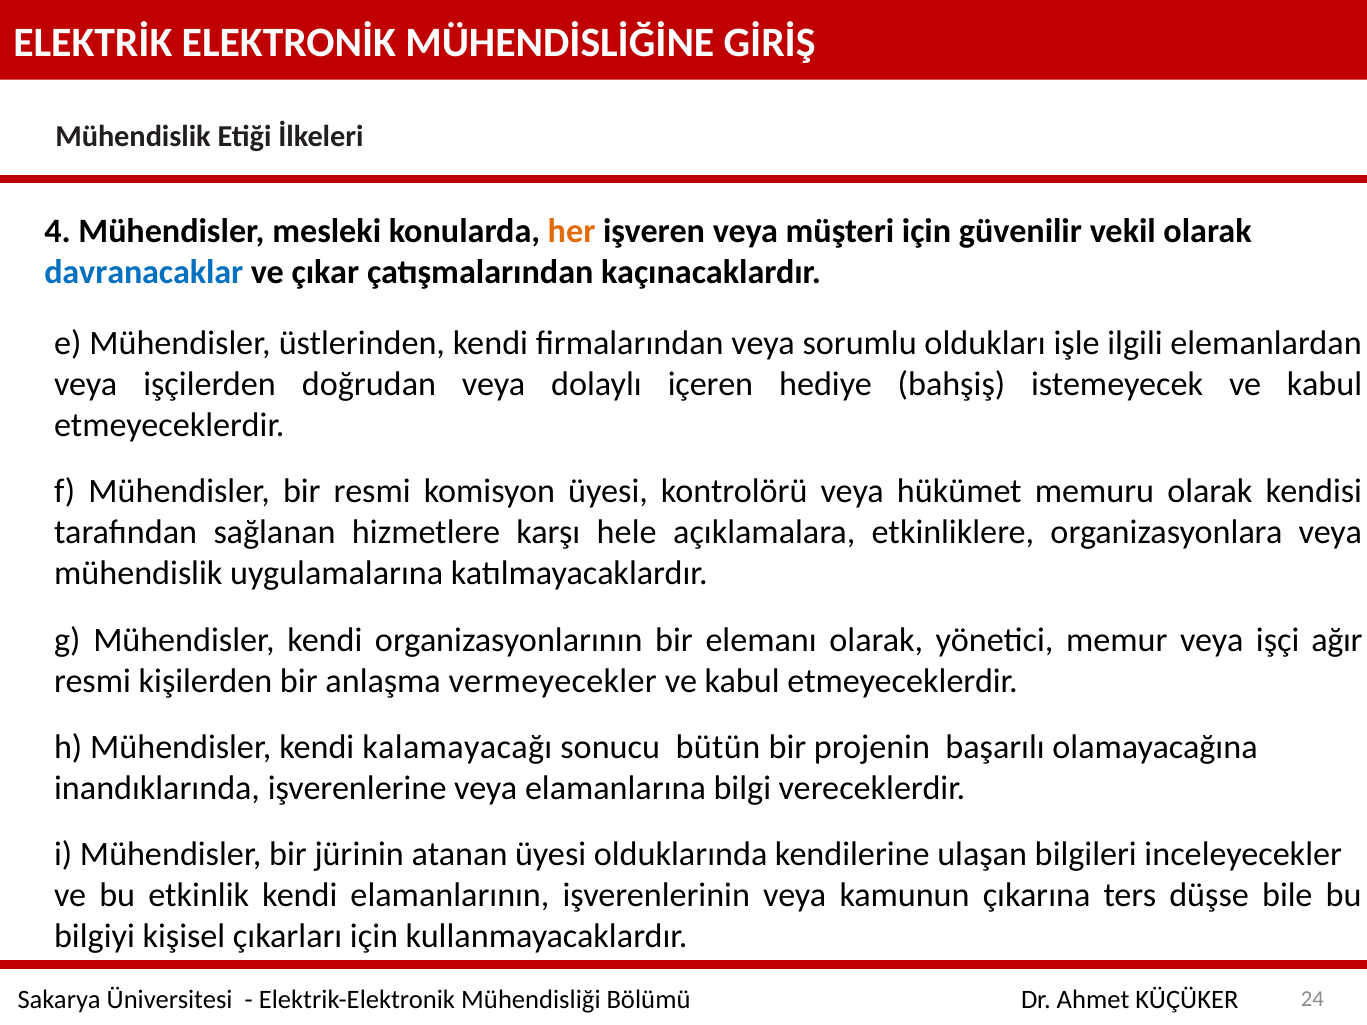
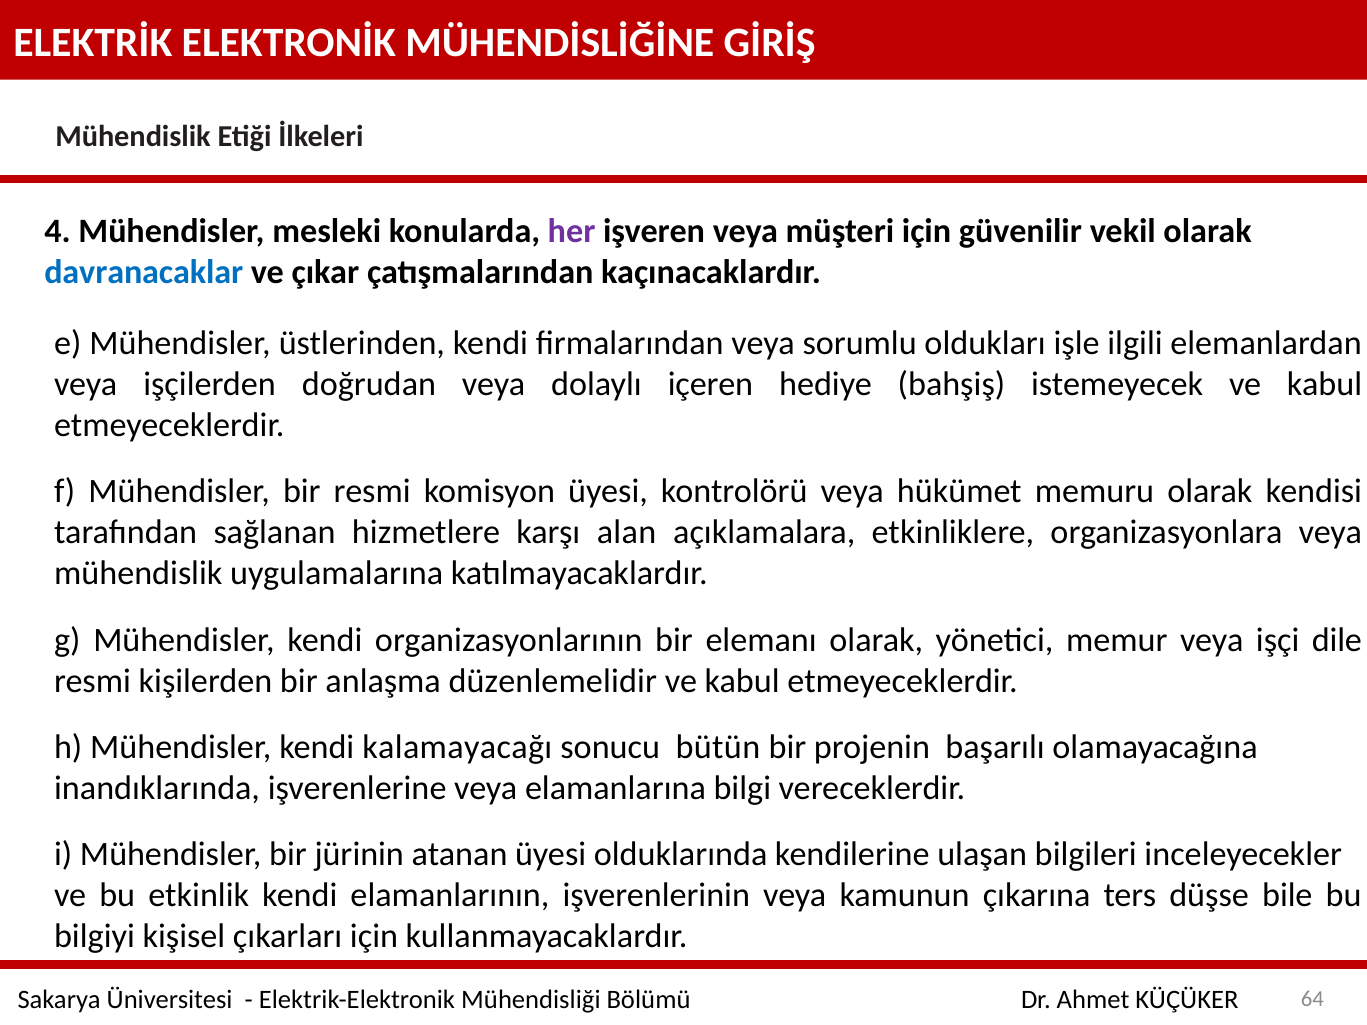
her colour: orange -> purple
hele: hele -> alan
ağır: ağır -> dile
vermeyecekler: vermeyecekler -> düzenlemelidir
24: 24 -> 64
